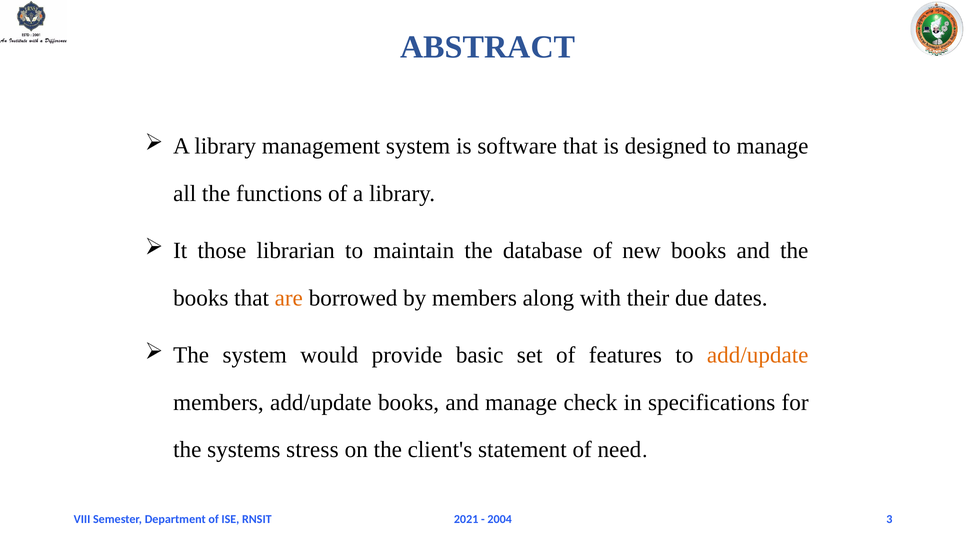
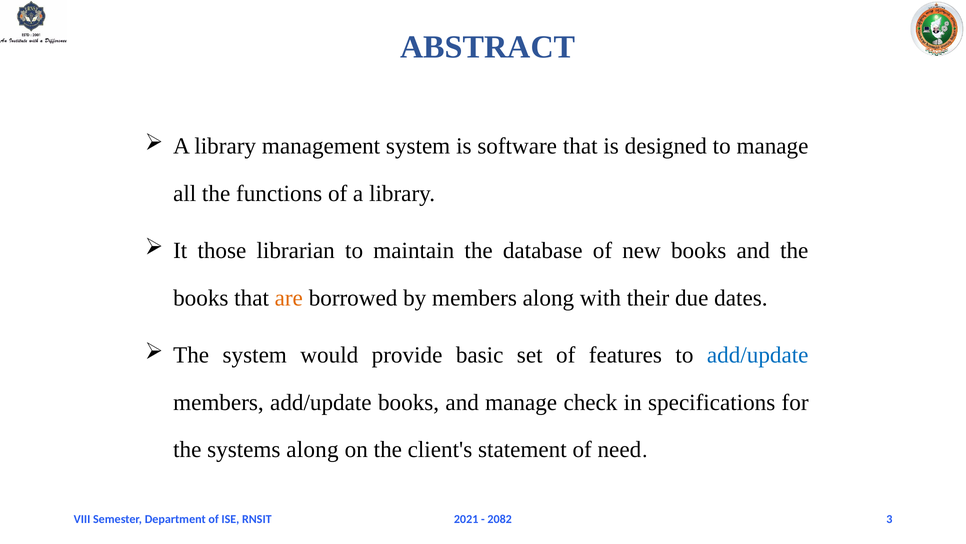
add/update at (758, 355) colour: orange -> blue
systems stress: stress -> along
2004: 2004 -> 2082
